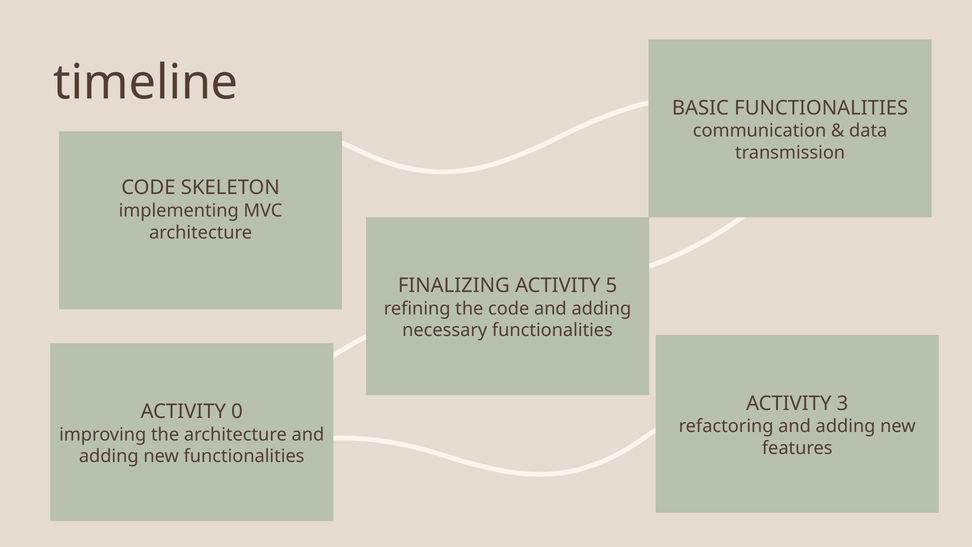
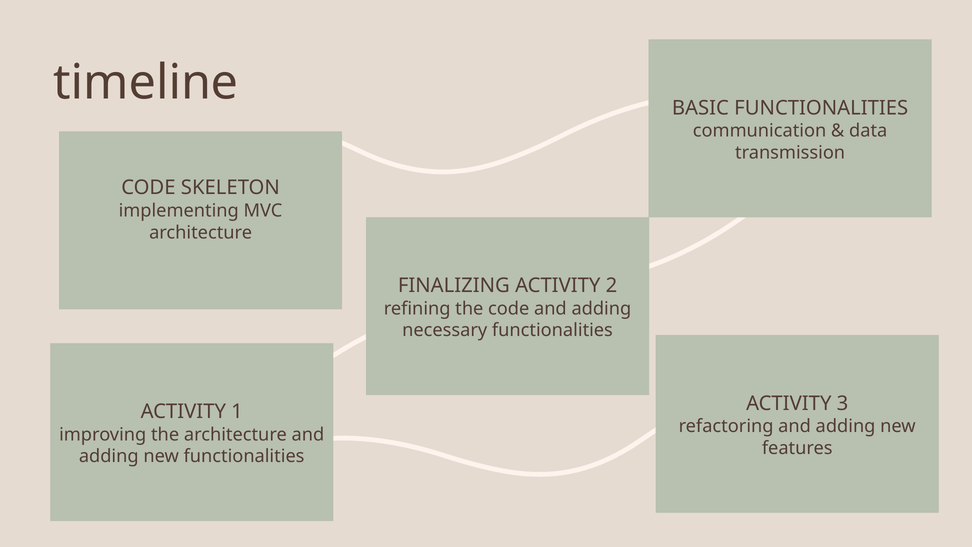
5: 5 -> 2
0: 0 -> 1
